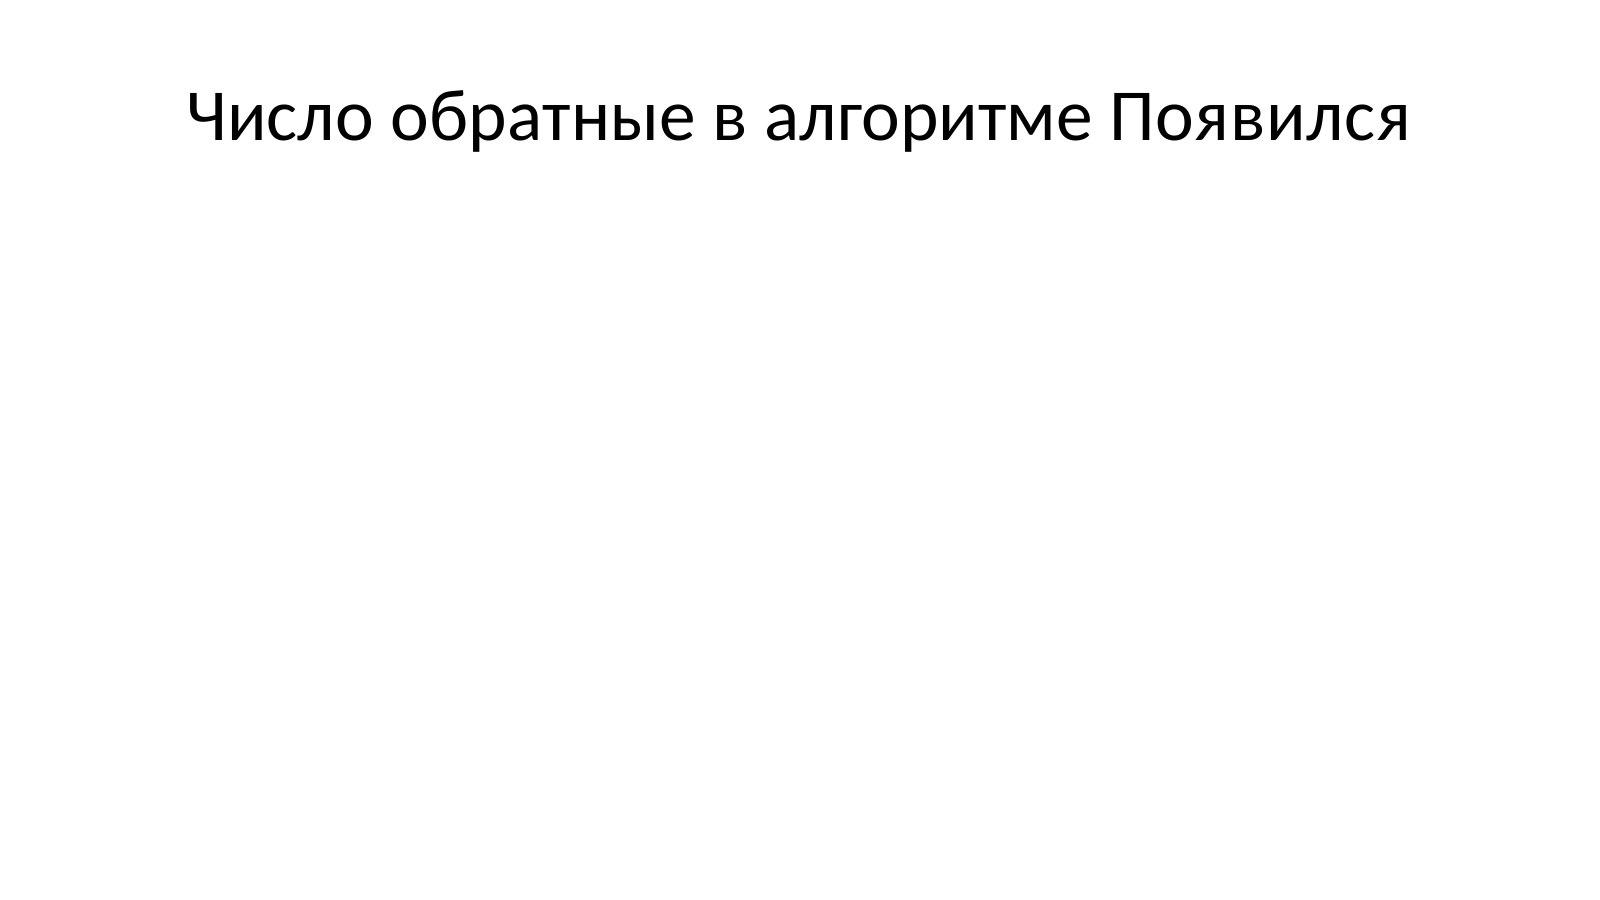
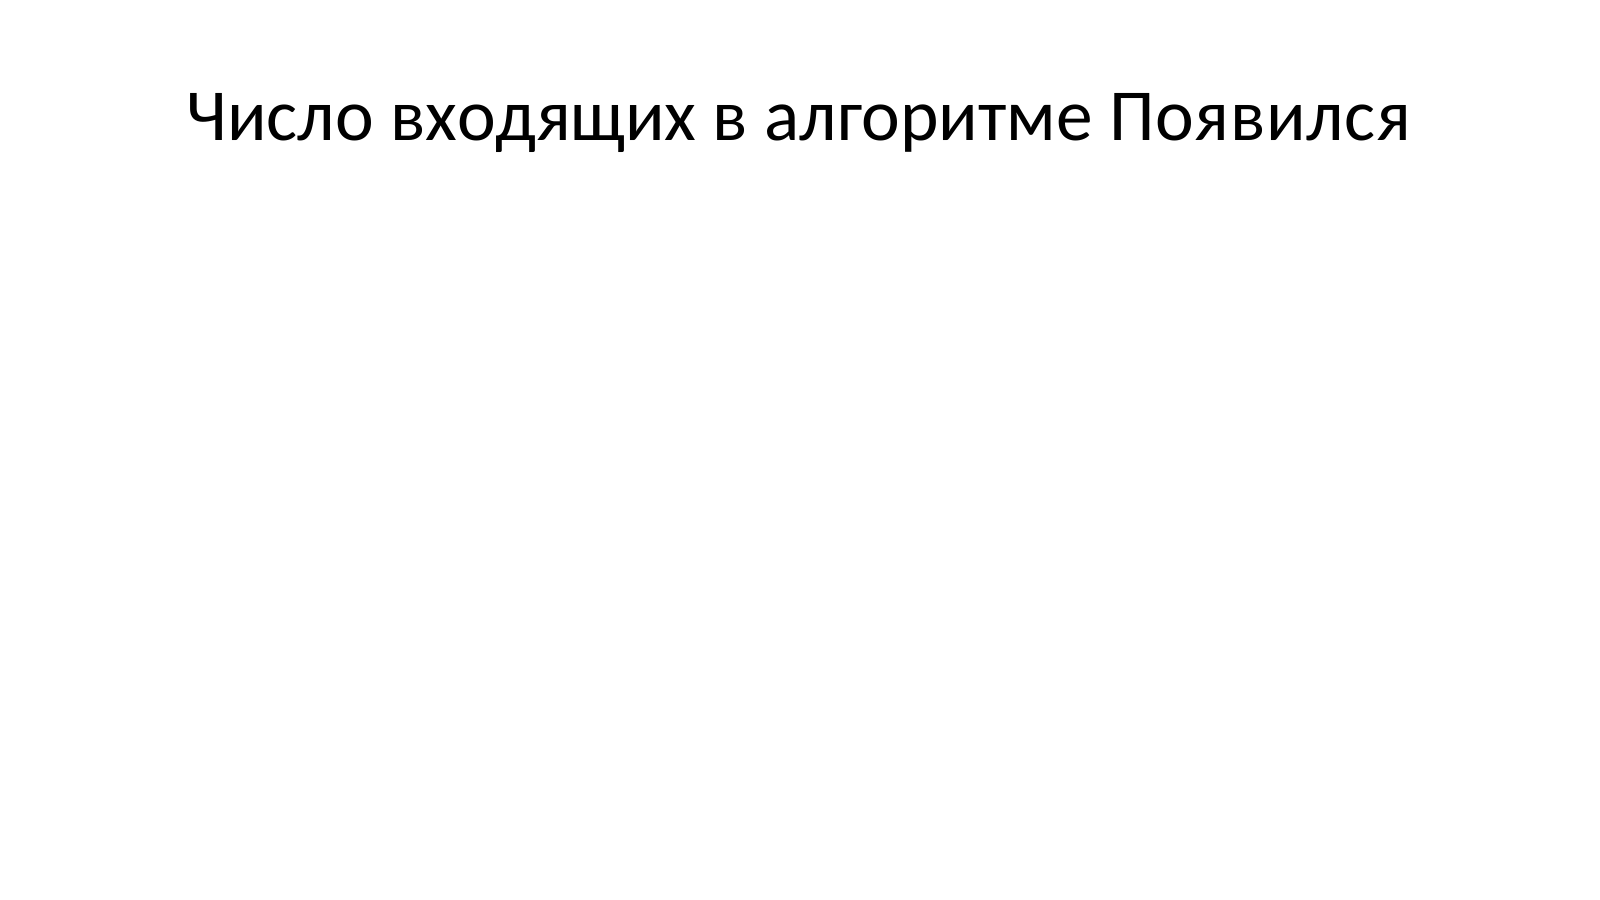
обратные: обратные -> входящих
